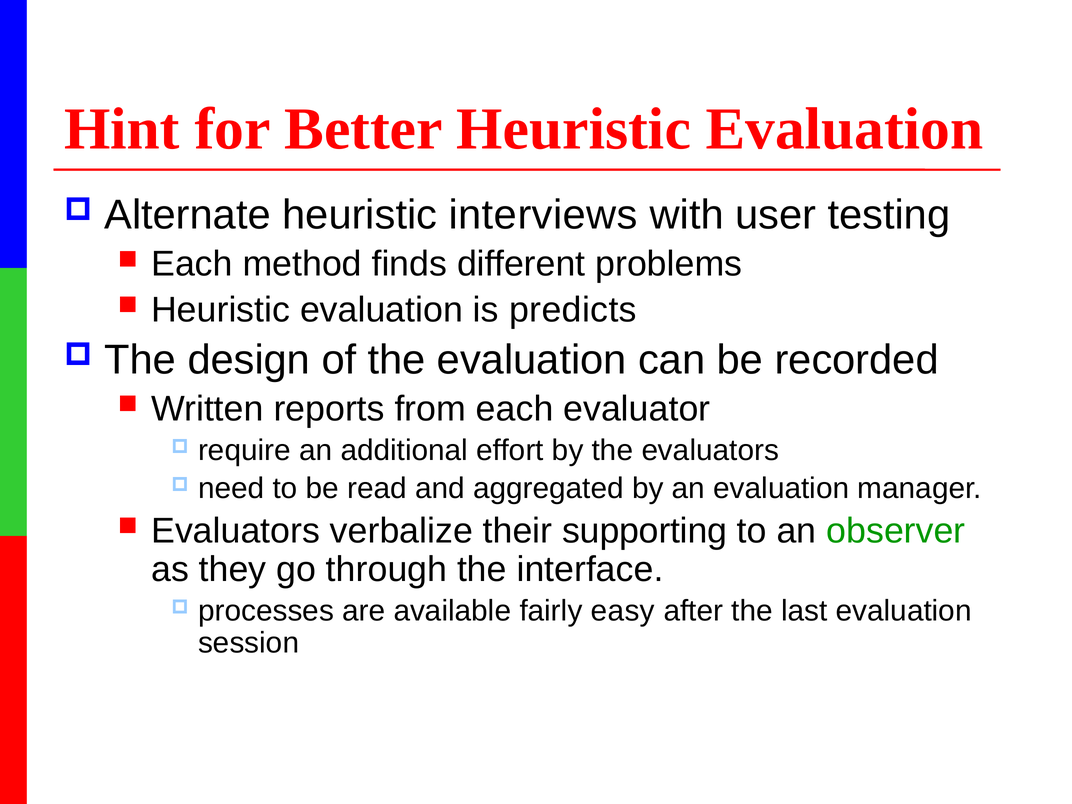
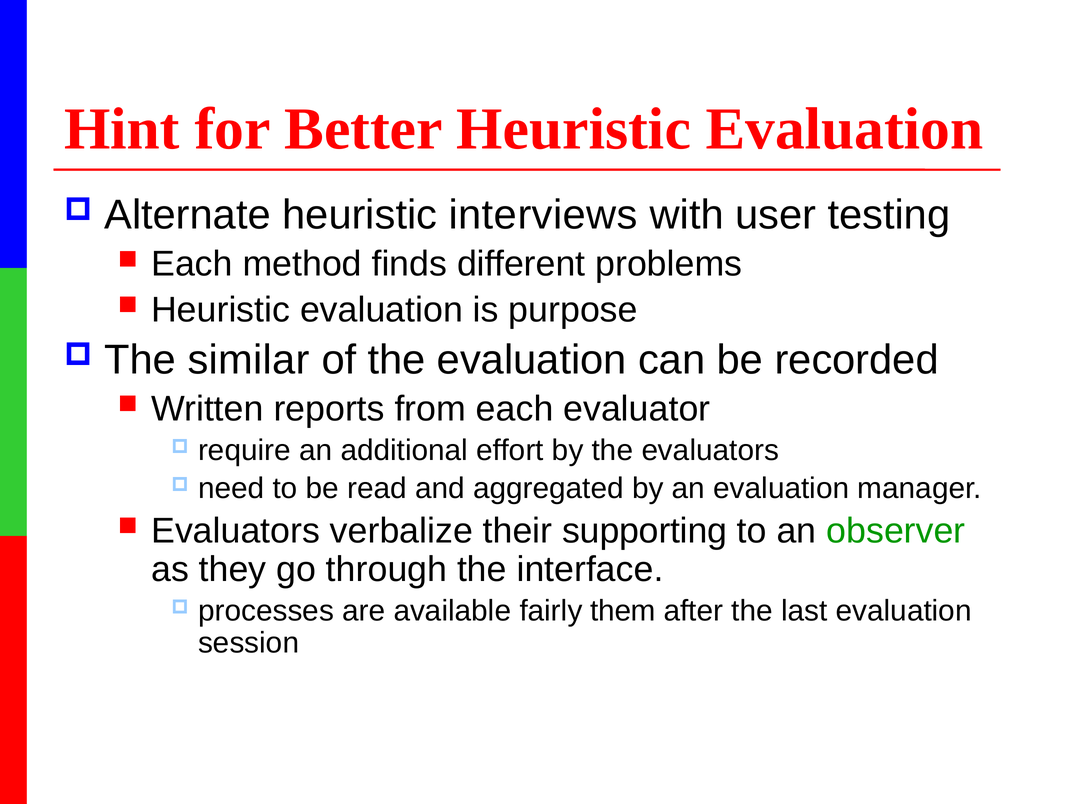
predicts: predicts -> purpose
design: design -> similar
easy: easy -> them
